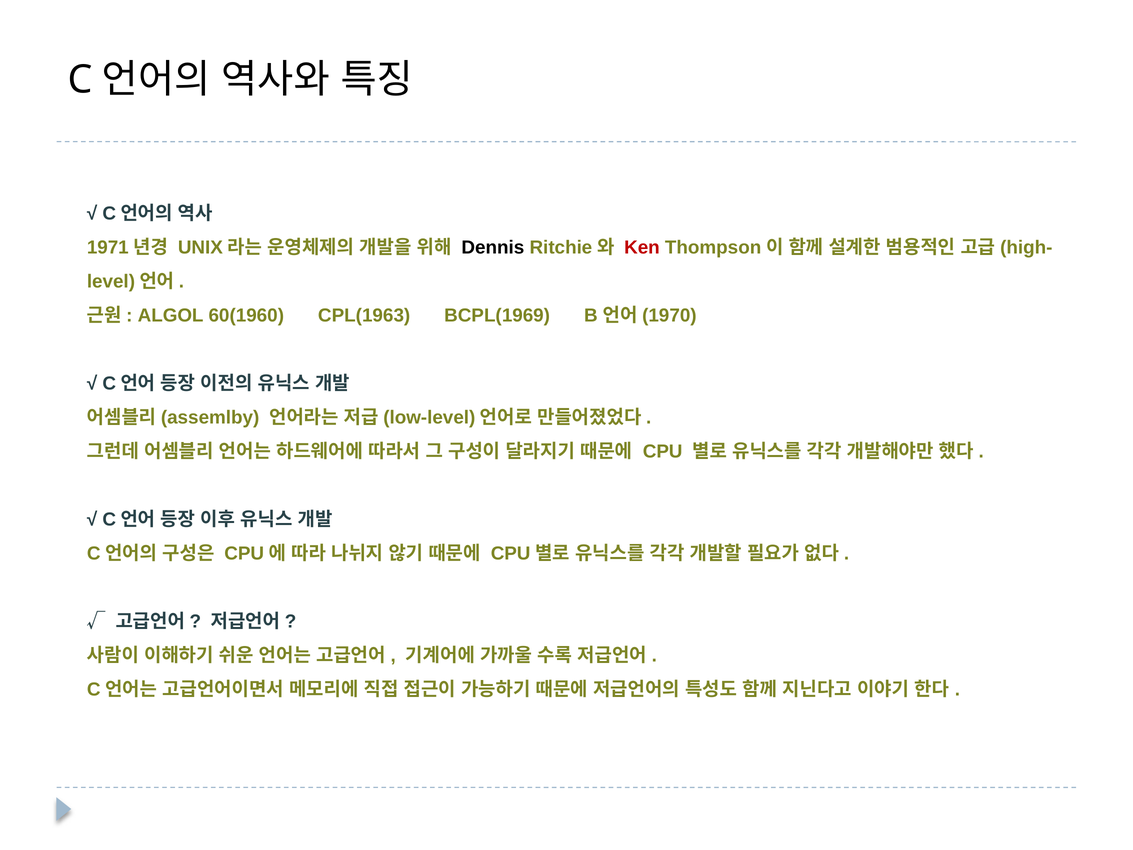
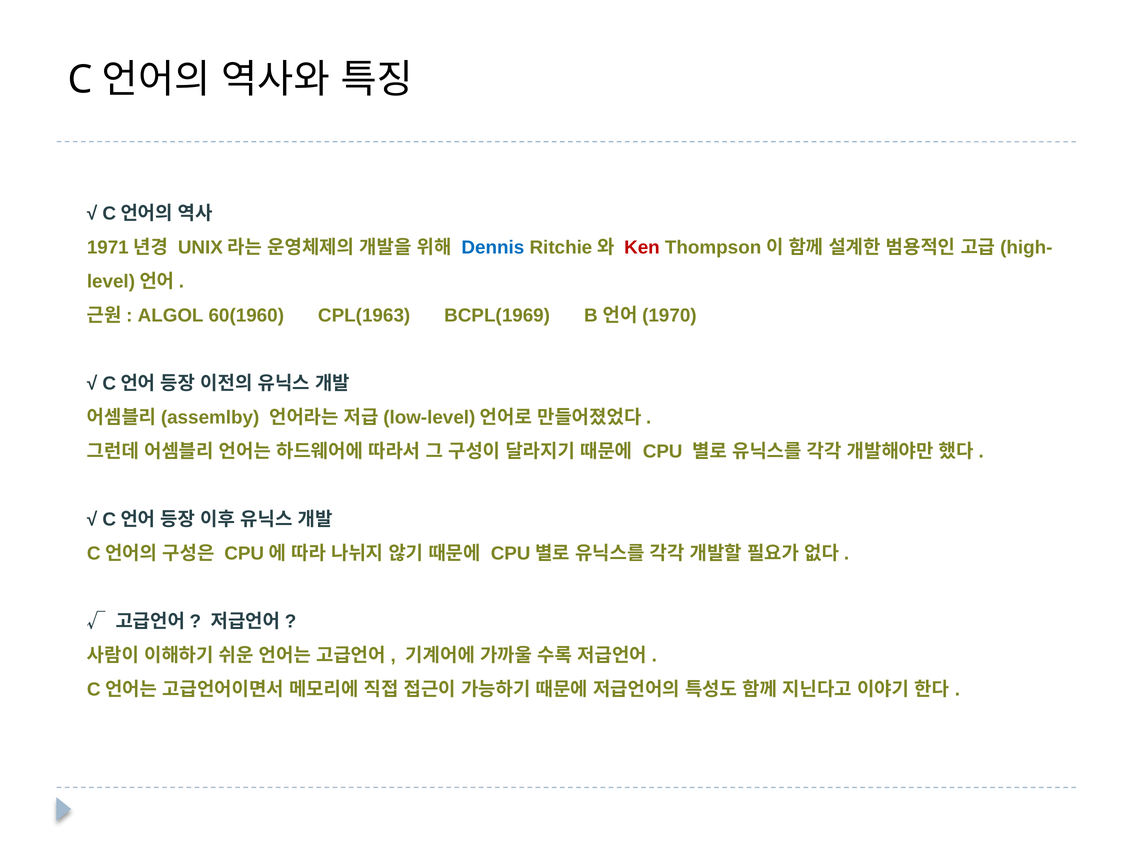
Dennis colour: black -> blue
